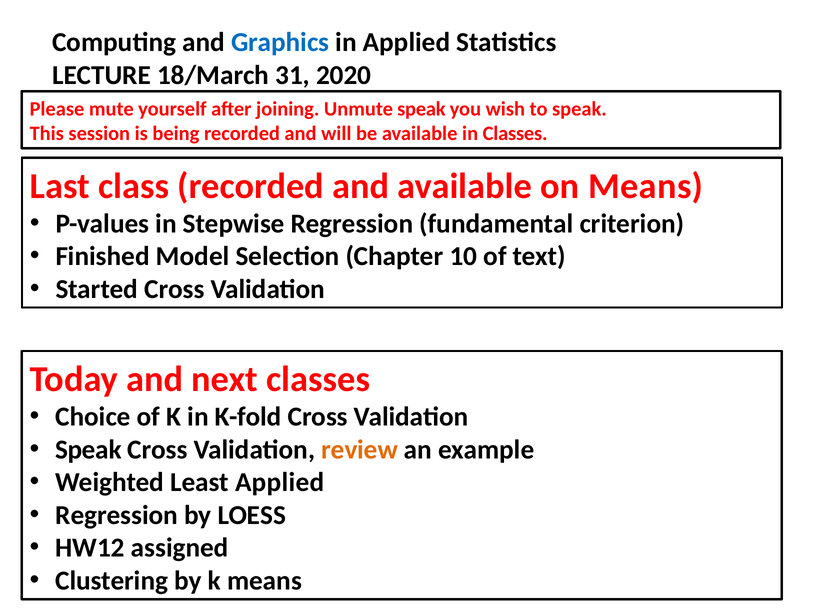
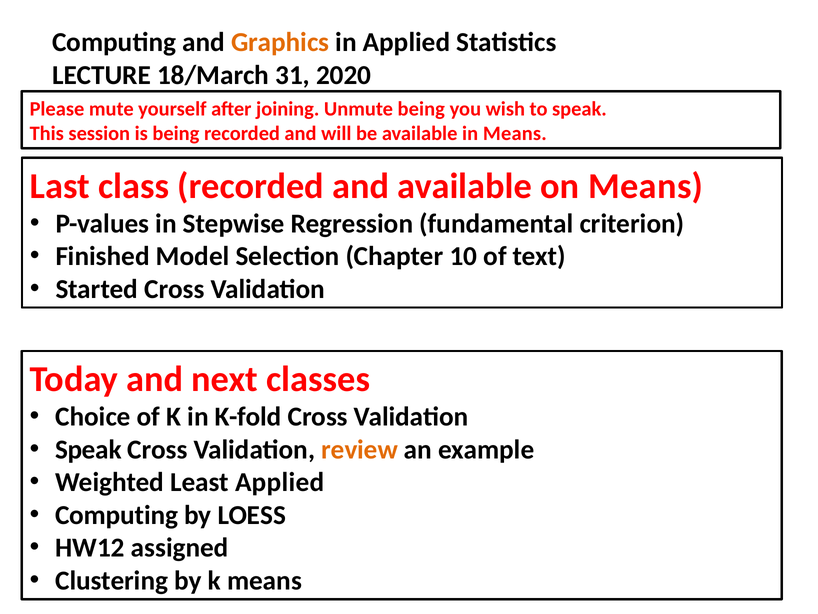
Graphics colour: blue -> orange
Unmute speak: speak -> being
in Classes: Classes -> Means
Regression at (117, 515): Regression -> Computing
